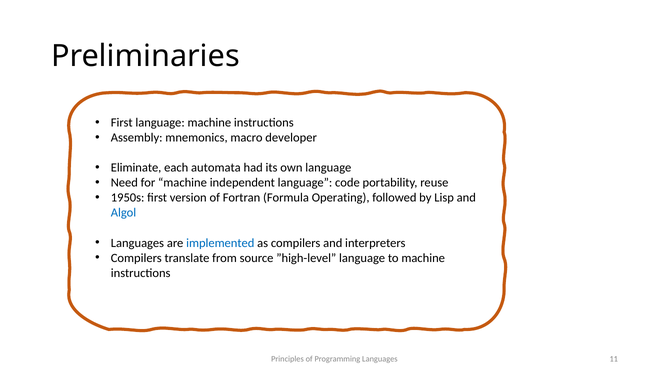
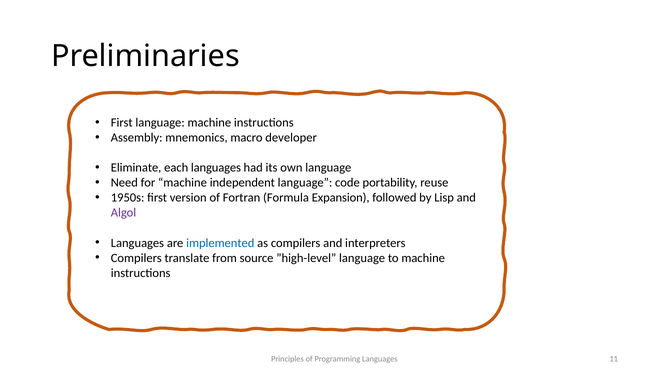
each automata: automata -> languages
Operating: Operating -> Expansion
Algol colour: blue -> purple
